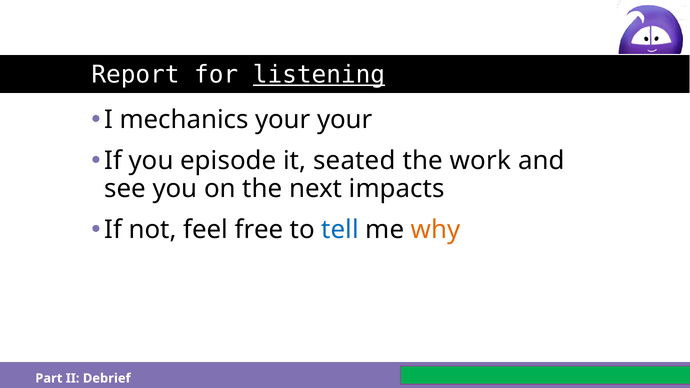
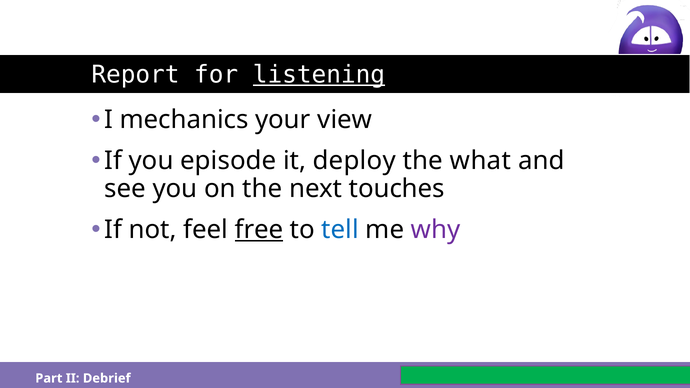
your your: your -> view
seated: seated -> deploy
work: work -> what
impacts: impacts -> touches
free underline: none -> present
why colour: orange -> purple
